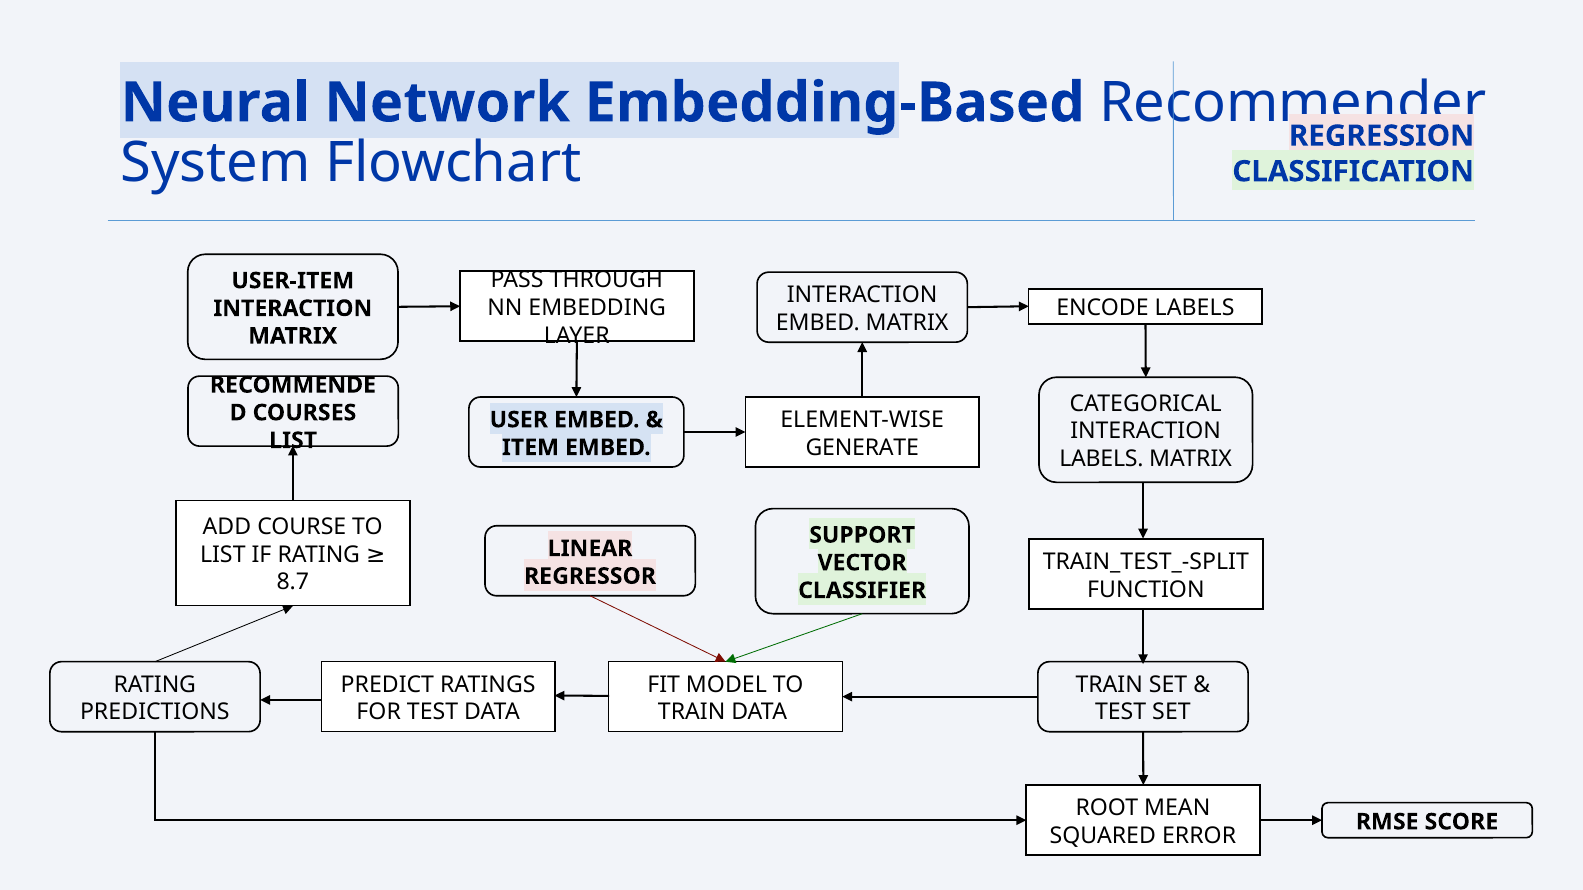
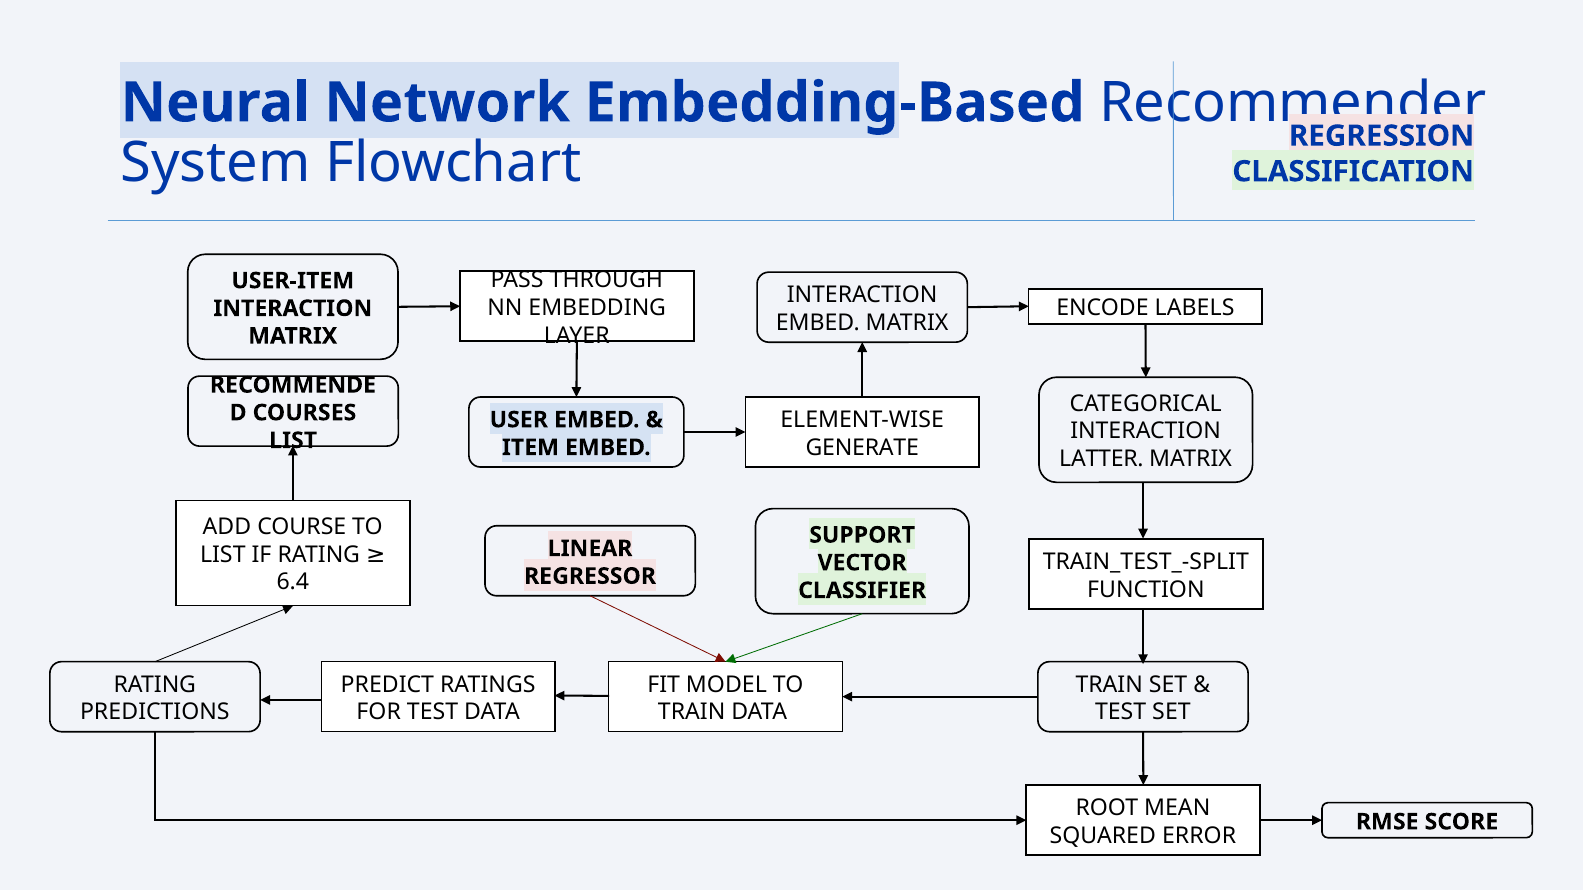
LABELS at (1101, 459): LABELS -> LATTER
8.7: 8.7 -> 6.4
